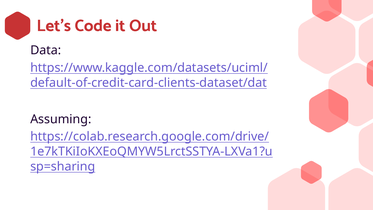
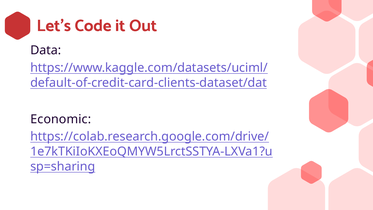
Assuming: Assuming -> Economic
